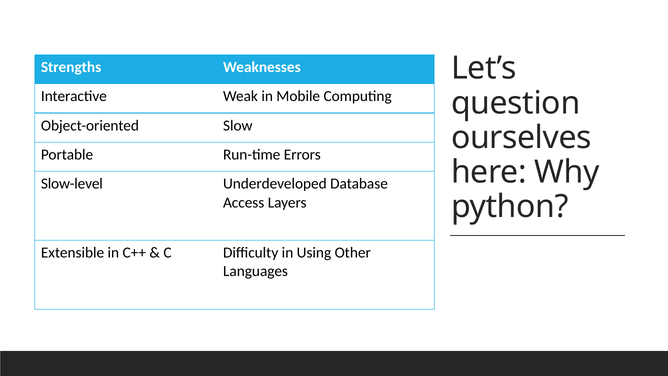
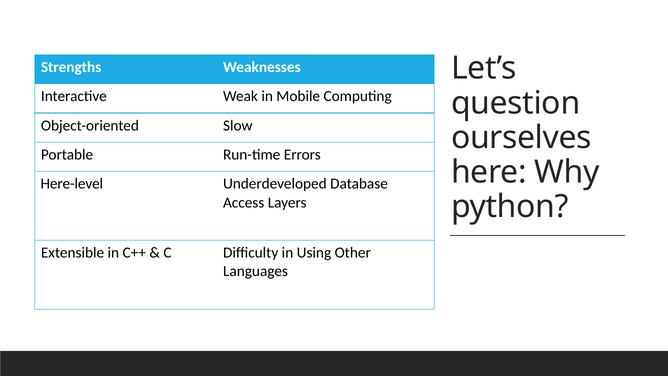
Slow-level: Slow-level -> Here-level
